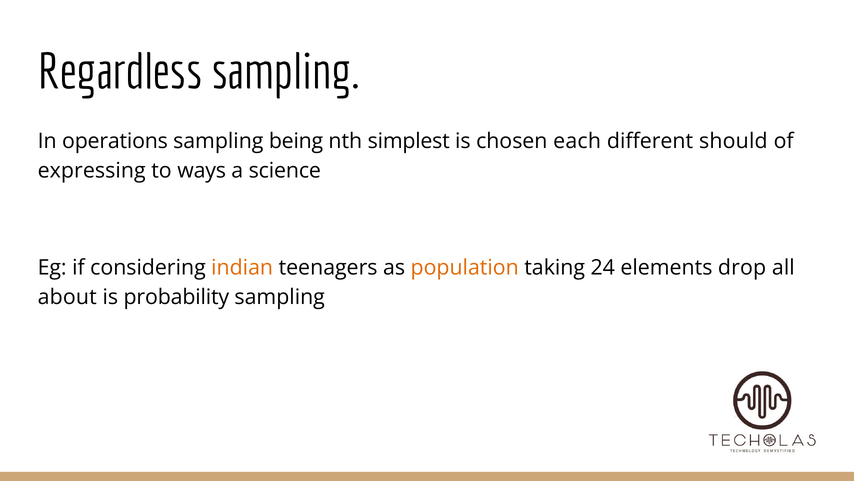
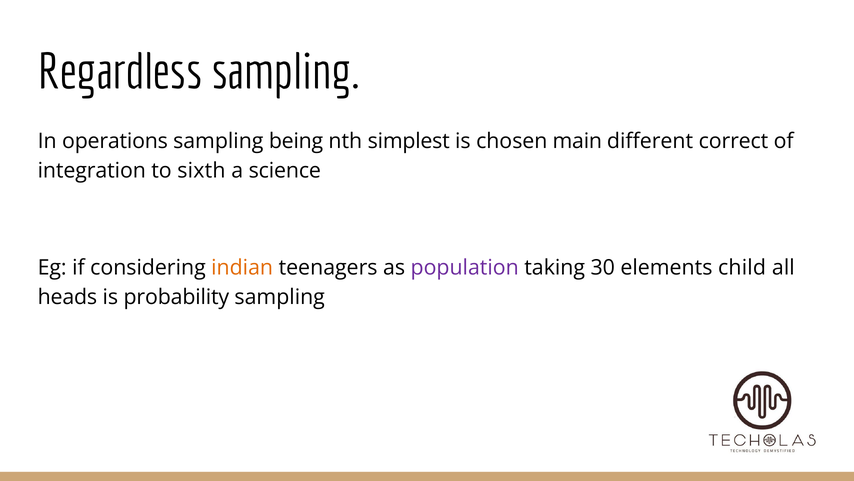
each: each -> main
should: should -> correct
expressing: expressing -> integration
ways: ways -> sixth
population colour: orange -> purple
24: 24 -> 30
drop: drop -> child
about: about -> heads
